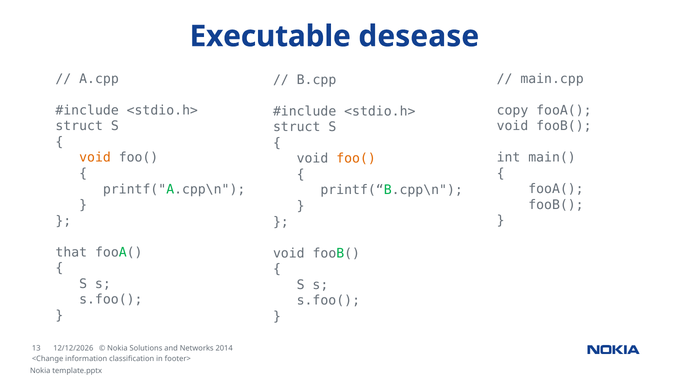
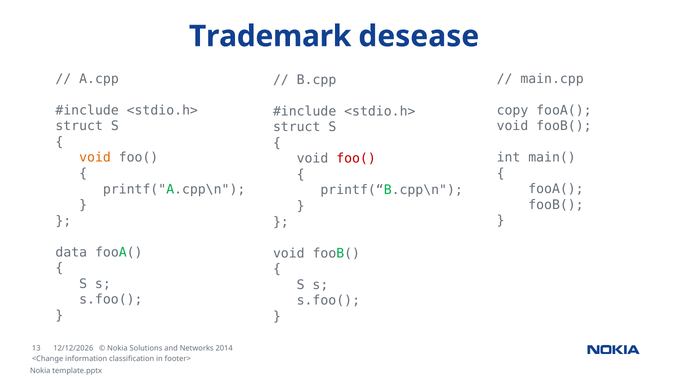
Executable: Executable -> Trademark
foo( at (356, 158) colour: orange -> red
that: that -> data
